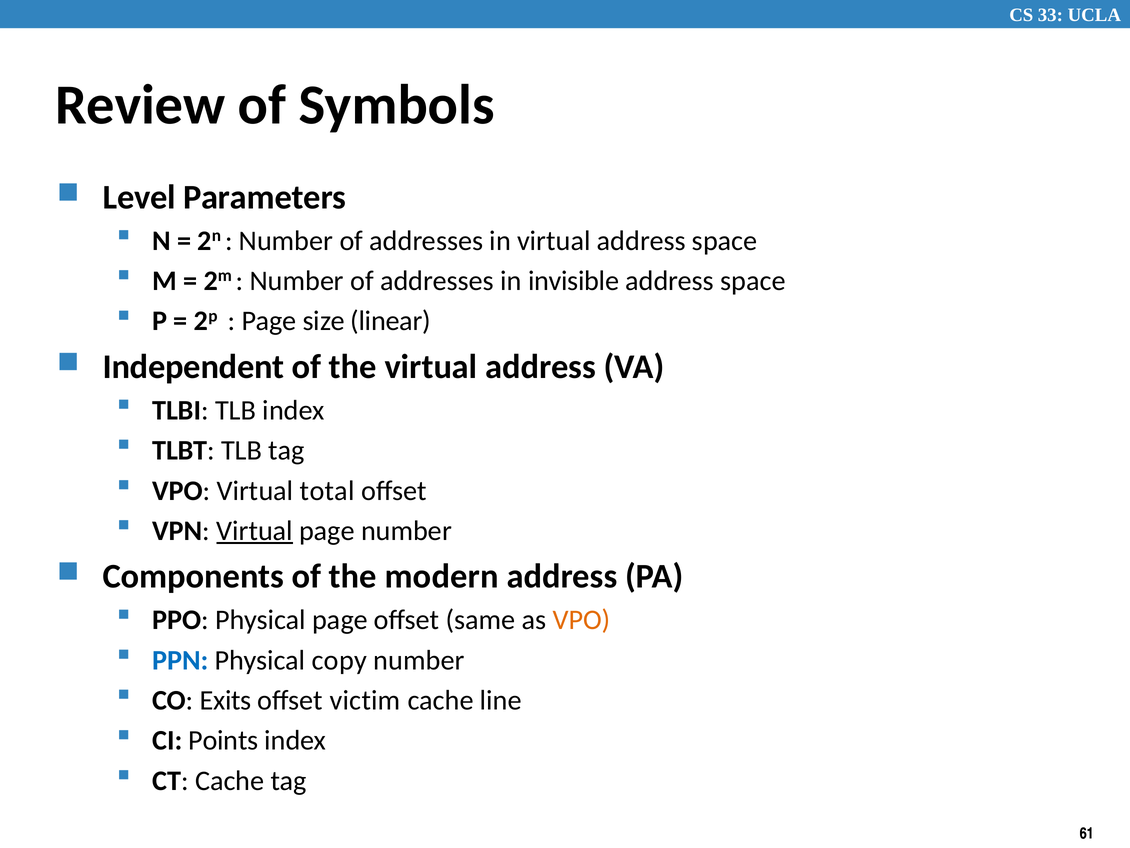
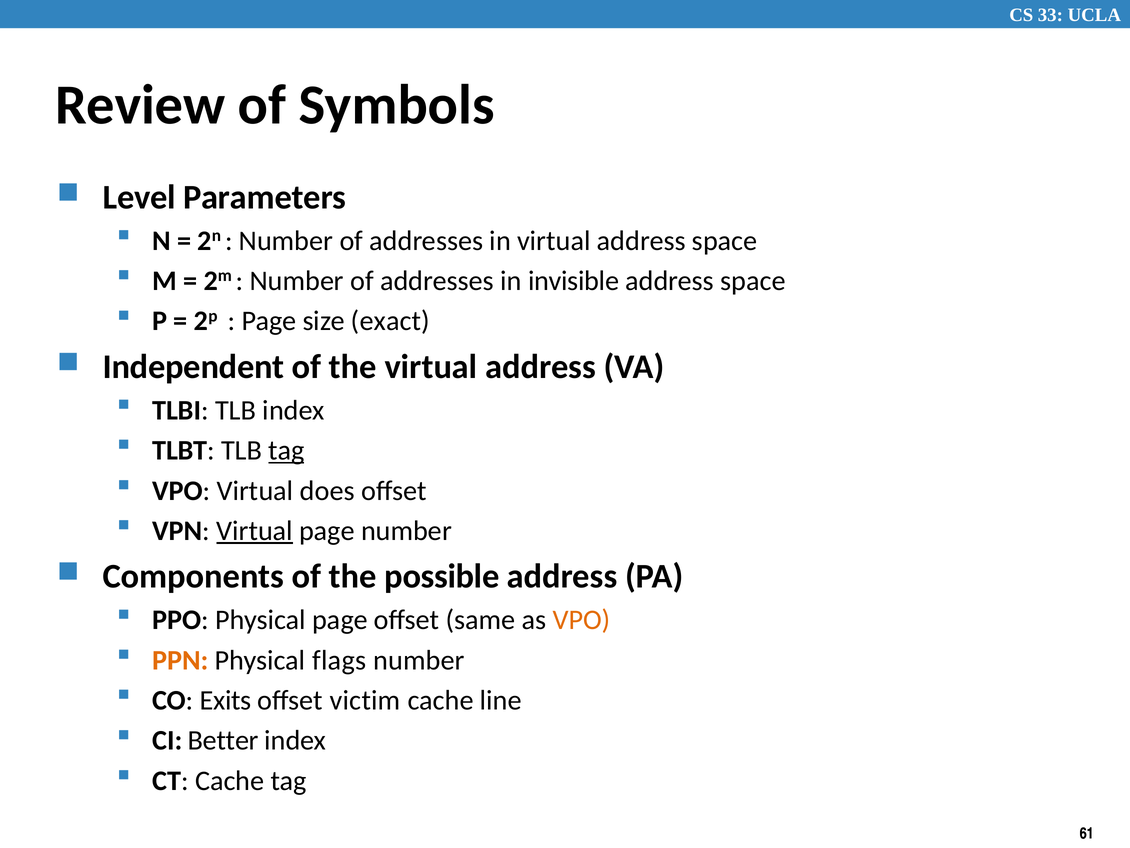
linear: linear -> exact
tag at (286, 450) underline: none -> present
total: total -> does
modern: modern -> possible
PPN colour: blue -> orange
copy: copy -> flags
Points: Points -> Better
